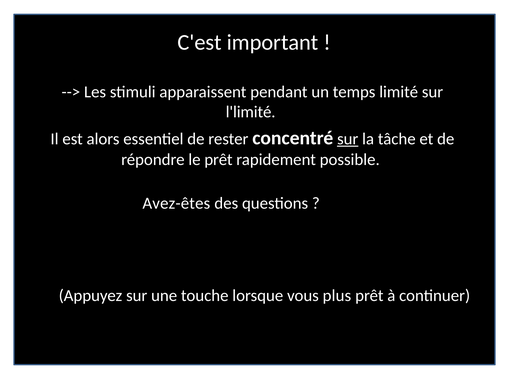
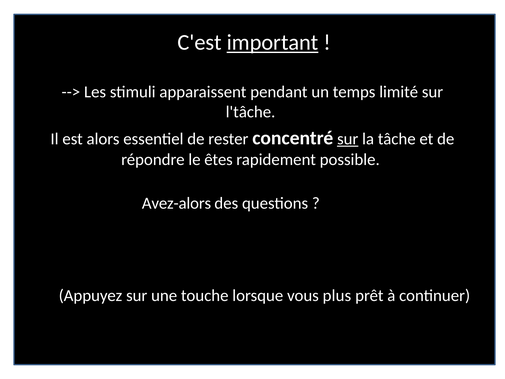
important underline: none -> present
l'limité: l'limité -> l'tâche
le prêt: prêt -> êtes
Avez-êtes: Avez-êtes -> Avez-alors
